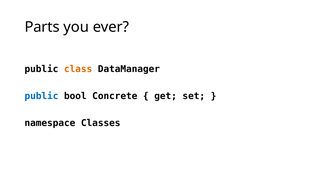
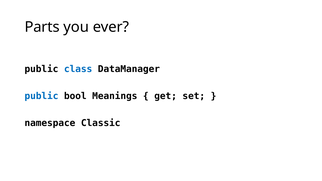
class colour: orange -> blue
Concrete: Concrete -> Meanings
Classes: Classes -> Classic
